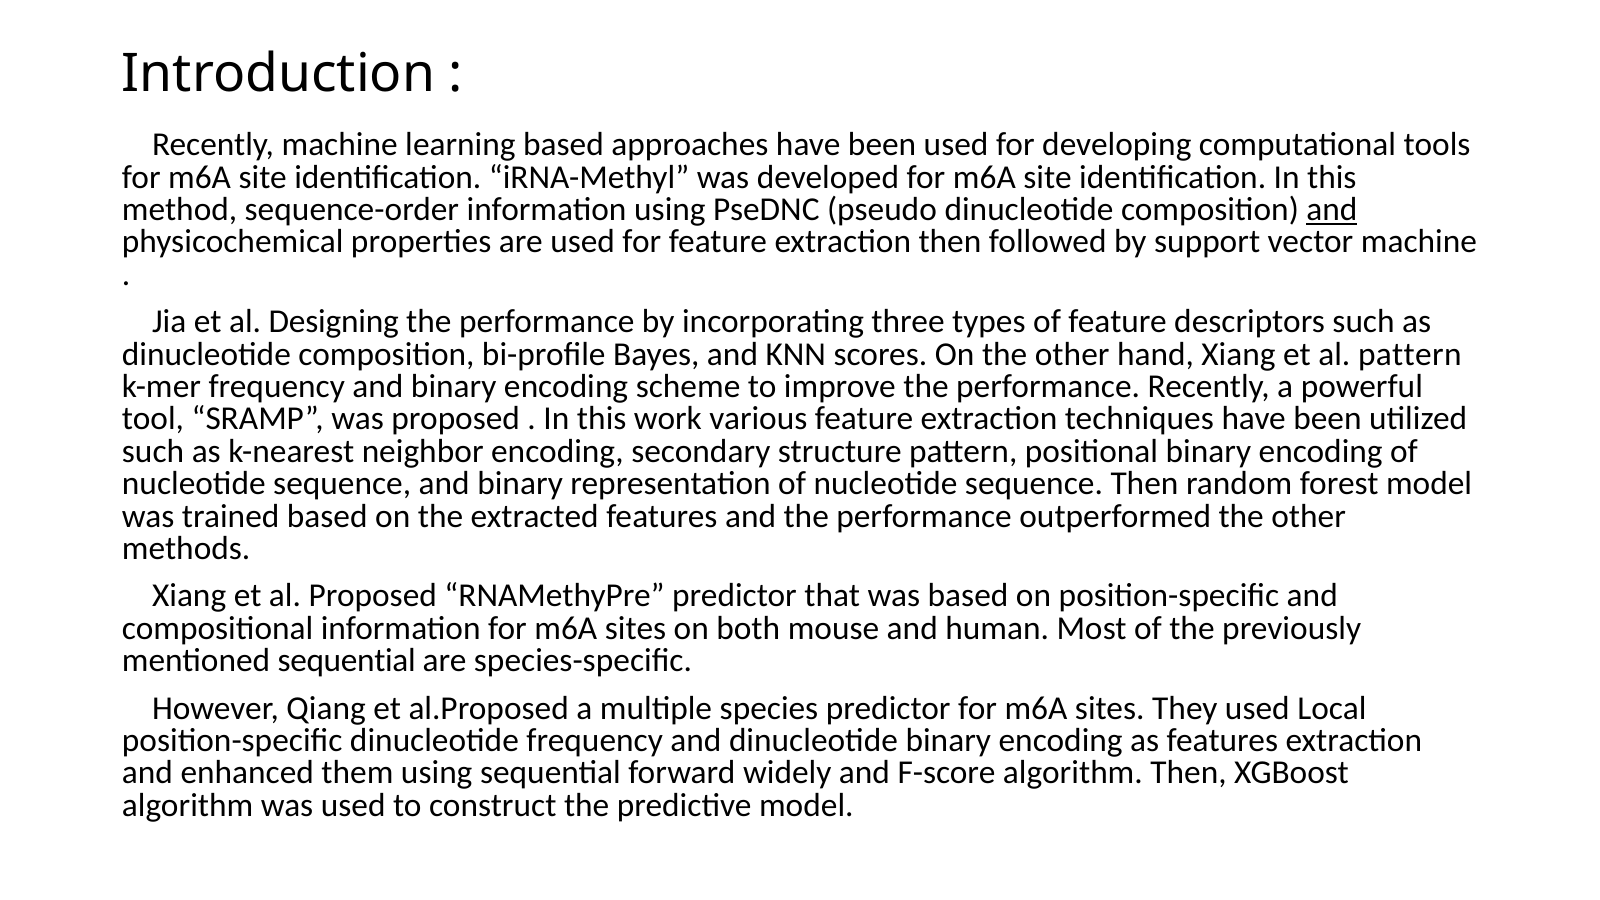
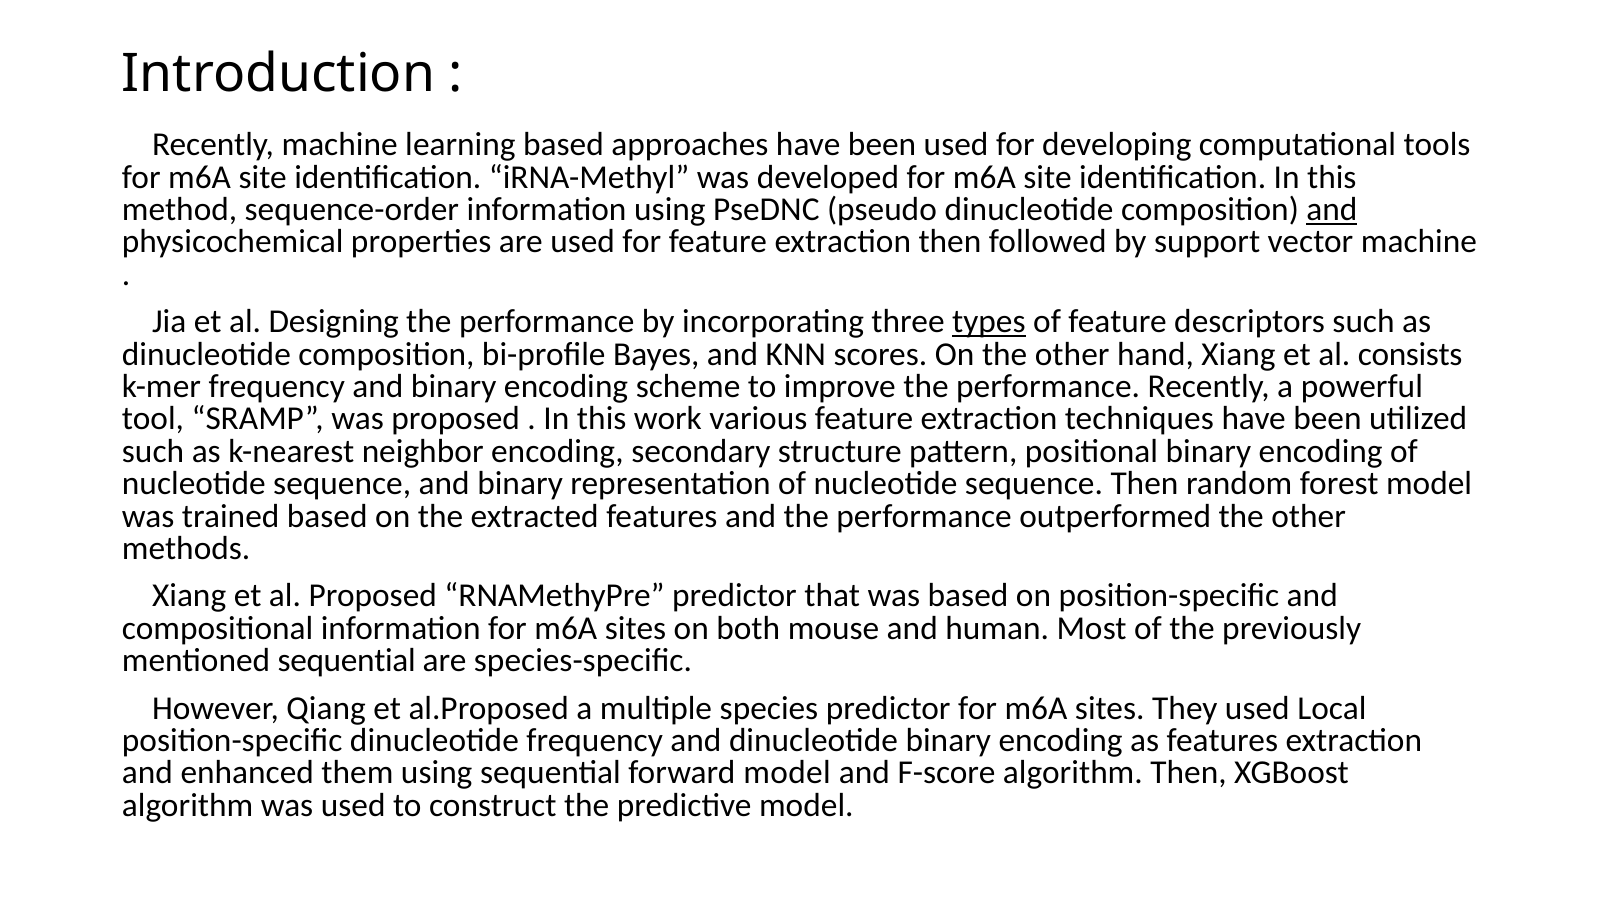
types underline: none -> present
al pattern: pattern -> consists
forward widely: widely -> model
